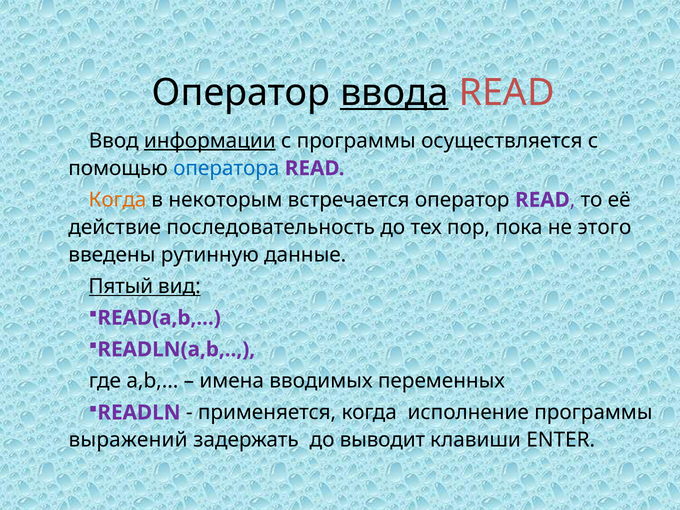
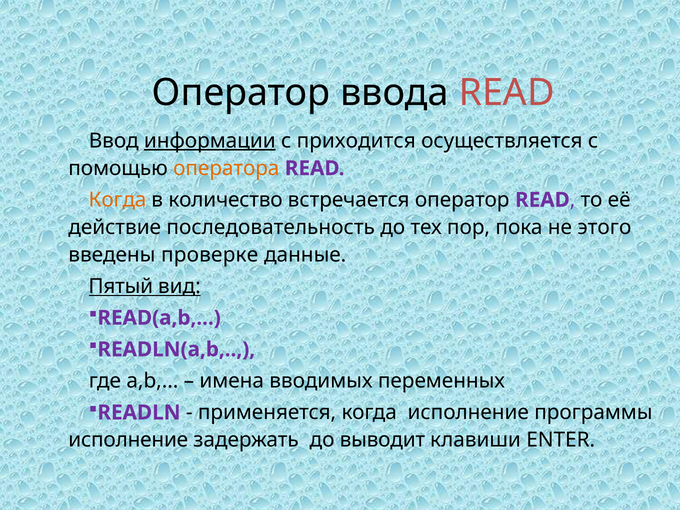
ввода underline: present -> none
с программы: программы -> приходится
оператора colour: blue -> orange
некоторым: некоторым -> количество
рутинную: рутинную -> проверке
выражений at (128, 440): выражений -> исполнение
